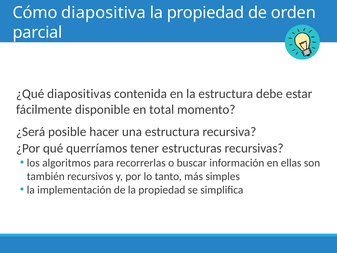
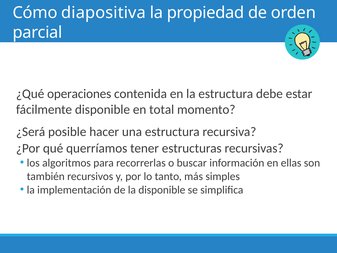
diapositivas: diapositivas -> operaciones
de la propiedad: propiedad -> disponible
